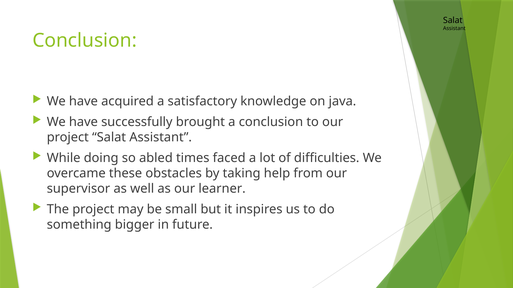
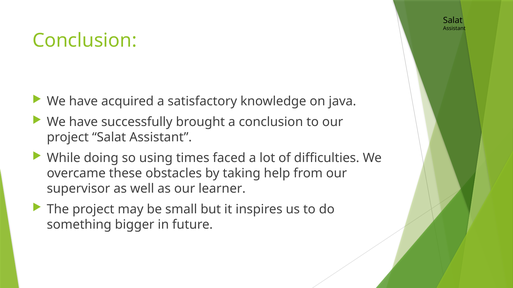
abled: abled -> using
